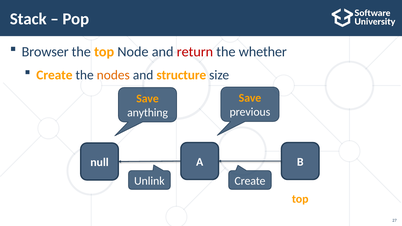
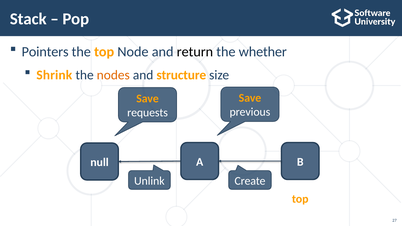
Browser: Browser -> Pointers
return colour: red -> black
Create at (54, 75): Create -> Shrink
anything: anything -> requests
